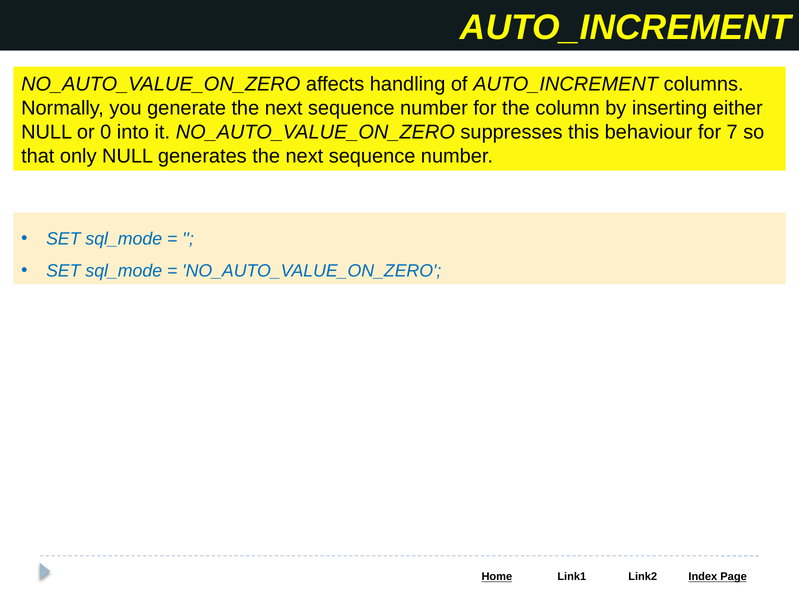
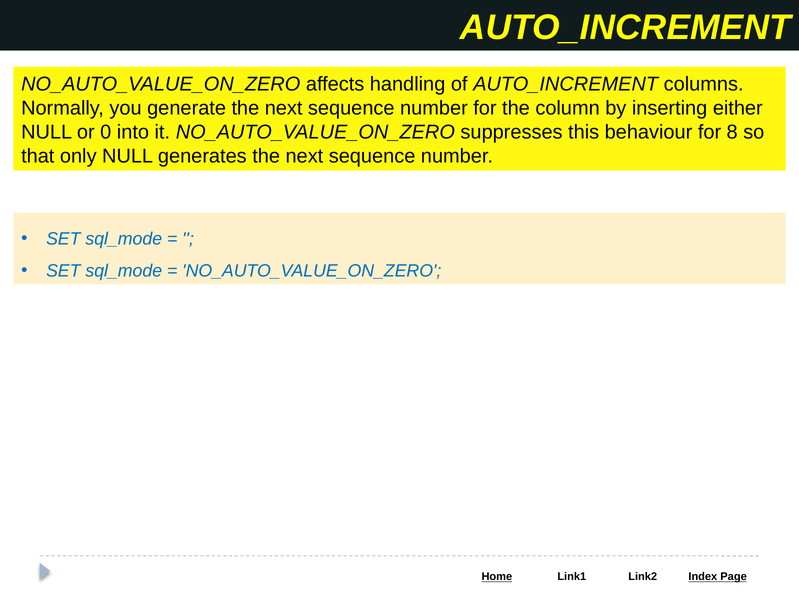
7: 7 -> 8
